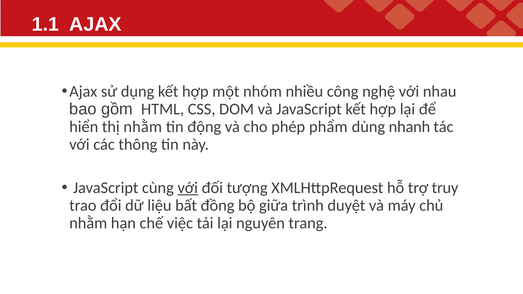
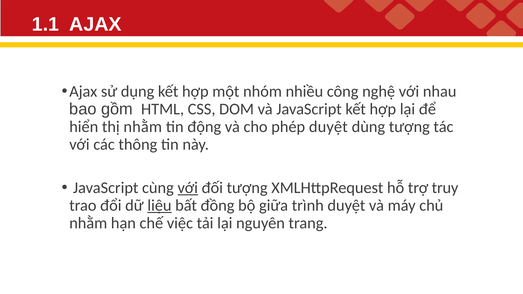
phép phẩm: phẩm -> duyệt
dùng nhanh: nhanh -> tượng
liệu underline: none -> present
